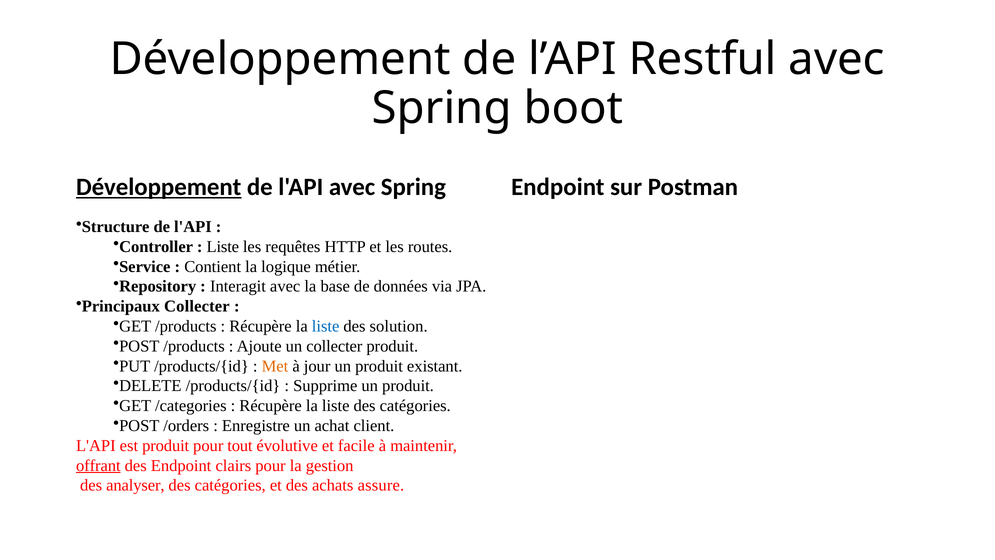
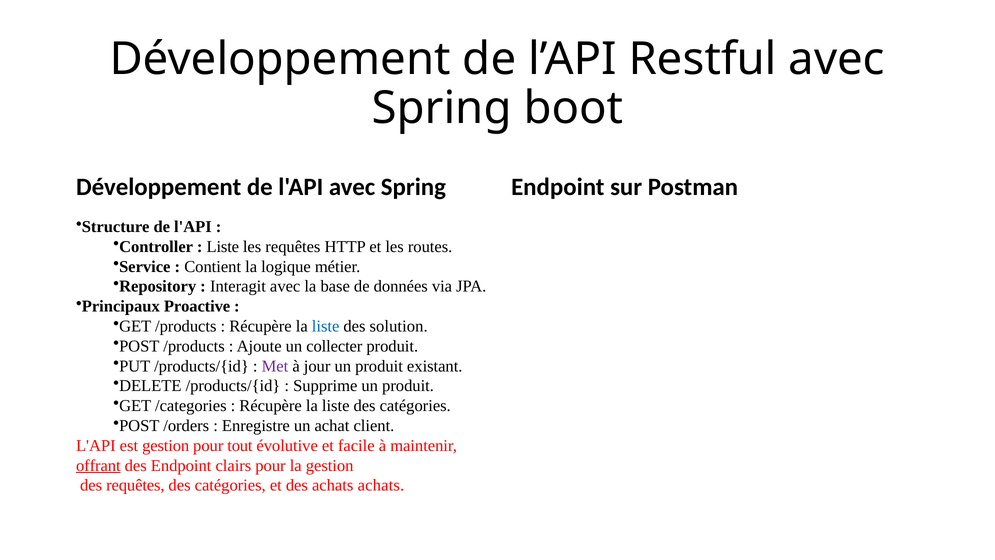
Développement at (159, 187) underline: present -> none
Principaux Collecter: Collecter -> Proactive
Met colour: orange -> purple
est produit: produit -> gestion
des analyser: analyser -> requêtes
achats assure: assure -> achats
